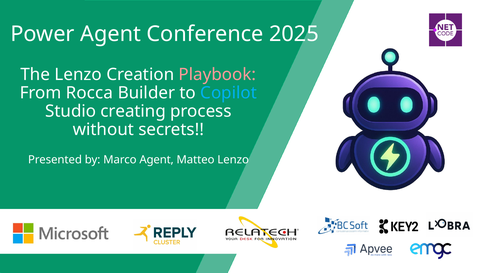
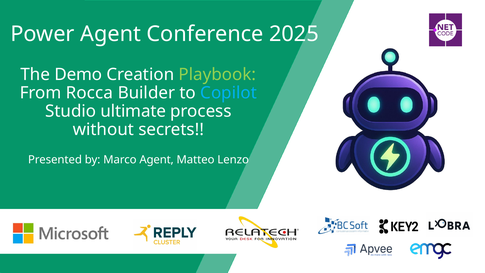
The Lenzo: Lenzo -> Demo
Playbook colour: pink -> light green
creating: creating -> ultimate
